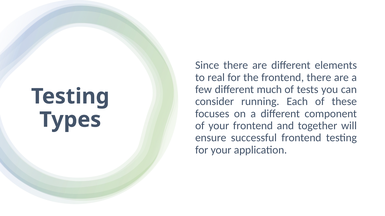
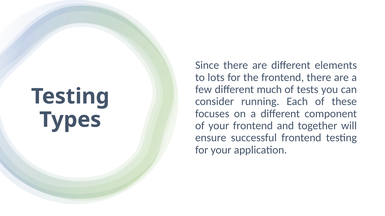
real: real -> lots
